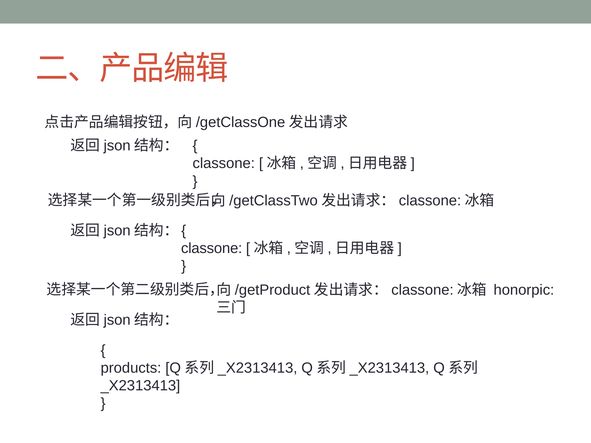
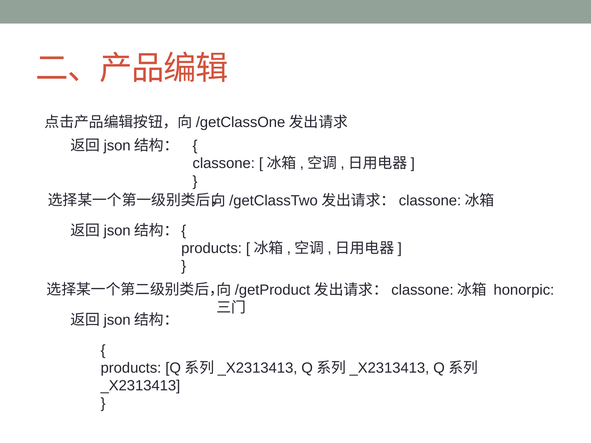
classone at (212, 248): classone -> products
